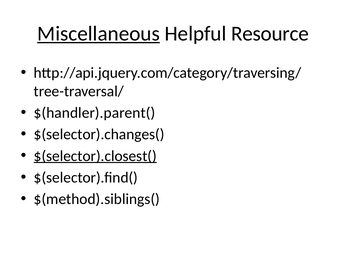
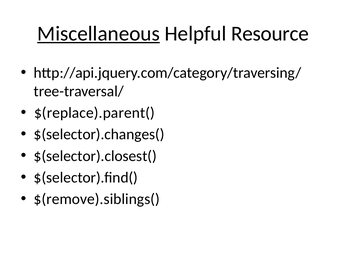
$(handler).parent(: $(handler).parent( -> $(replace).parent(
$(selector).closest( underline: present -> none
$(method).siblings(: $(method).siblings( -> $(remove).siblings(
